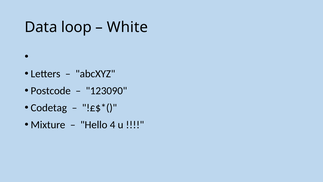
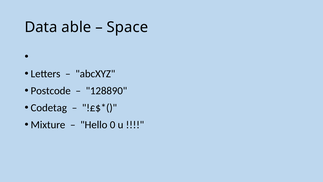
loop: loop -> able
White: White -> Space
123090: 123090 -> 128890
4: 4 -> 0
